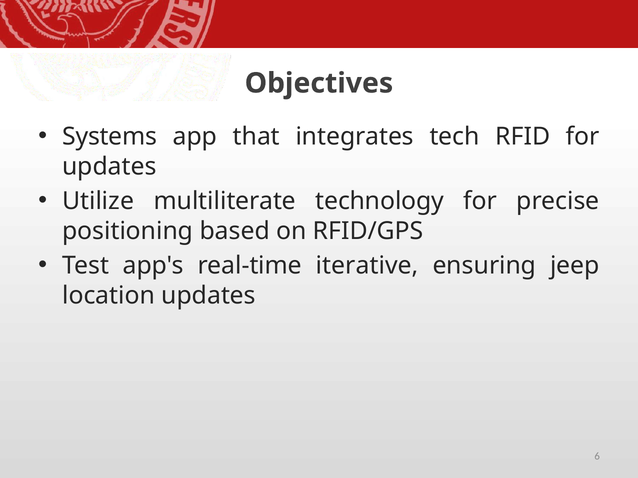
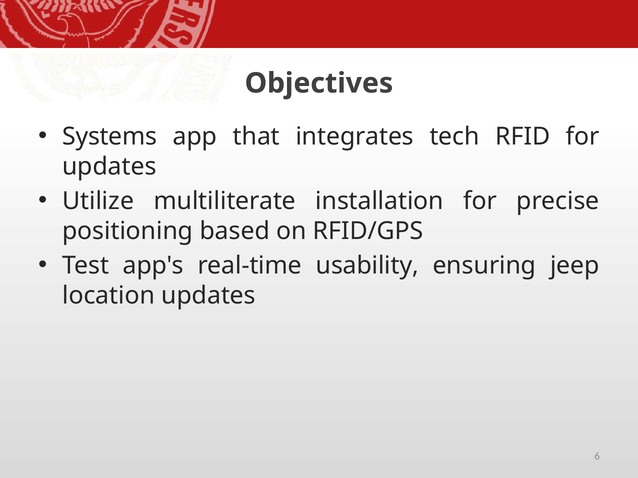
technology: technology -> installation
iterative: iterative -> usability
